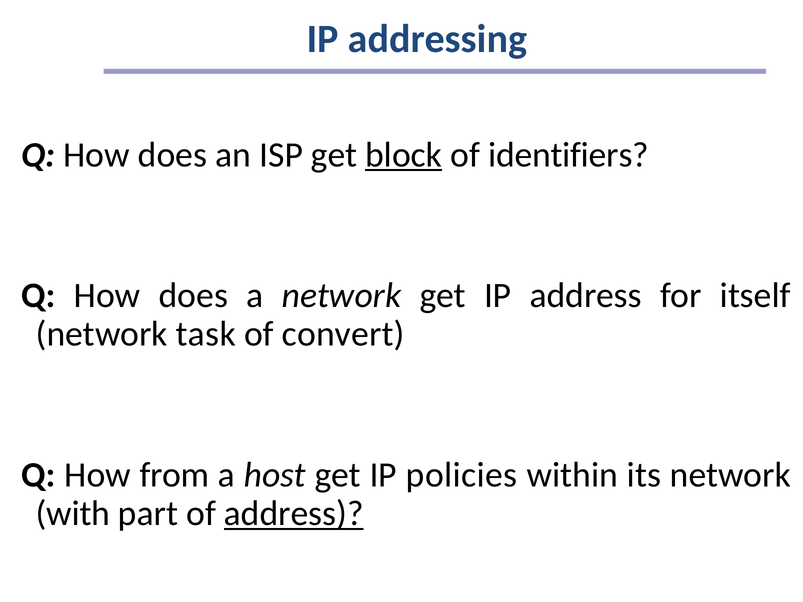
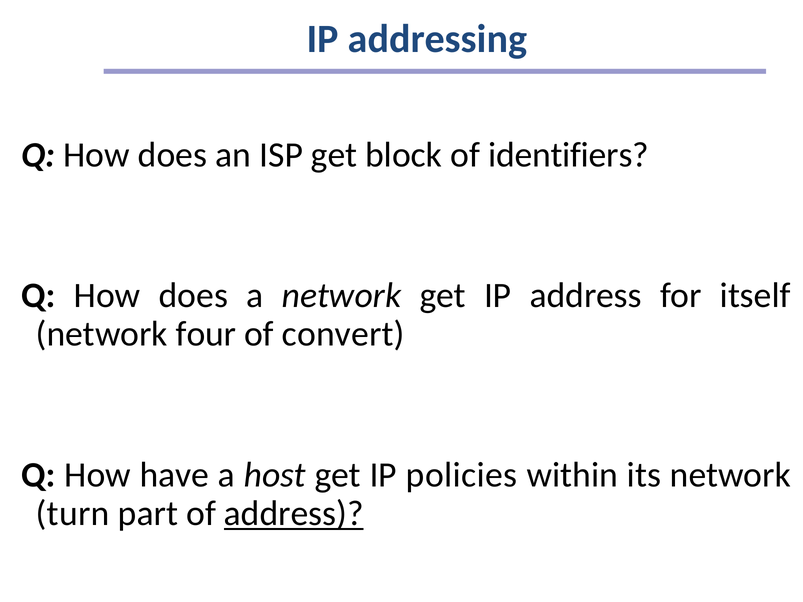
block underline: present -> none
task: task -> four
from: from -> have
with: with -> turn
